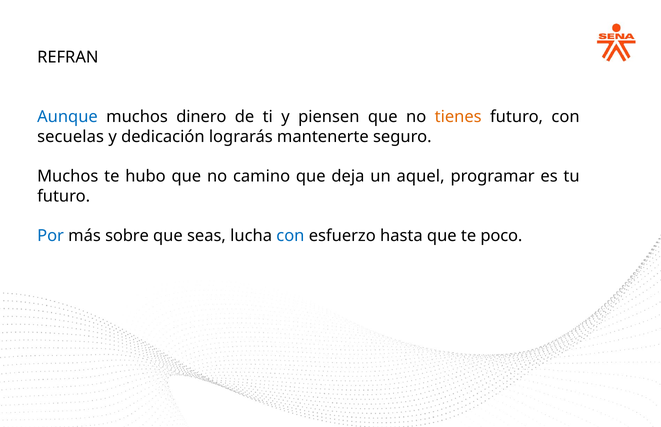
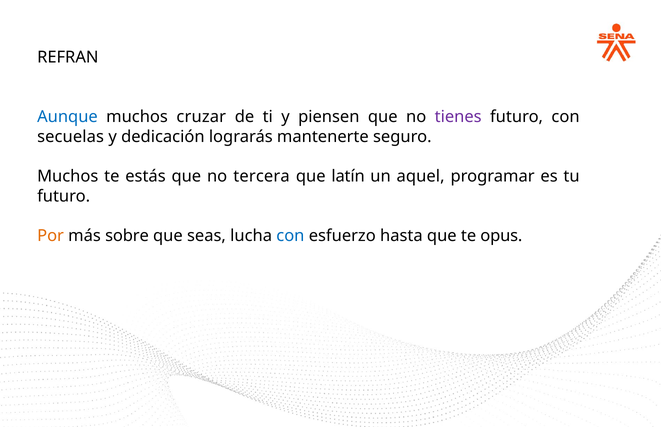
dinero: dinero -> cruzar
tienes colour: orange -> purple
hubo: hubo -> estás
camino: camino -> tercera
deja: deja -> latín
Por colour: blue -> orange
poco: poco -> opus
